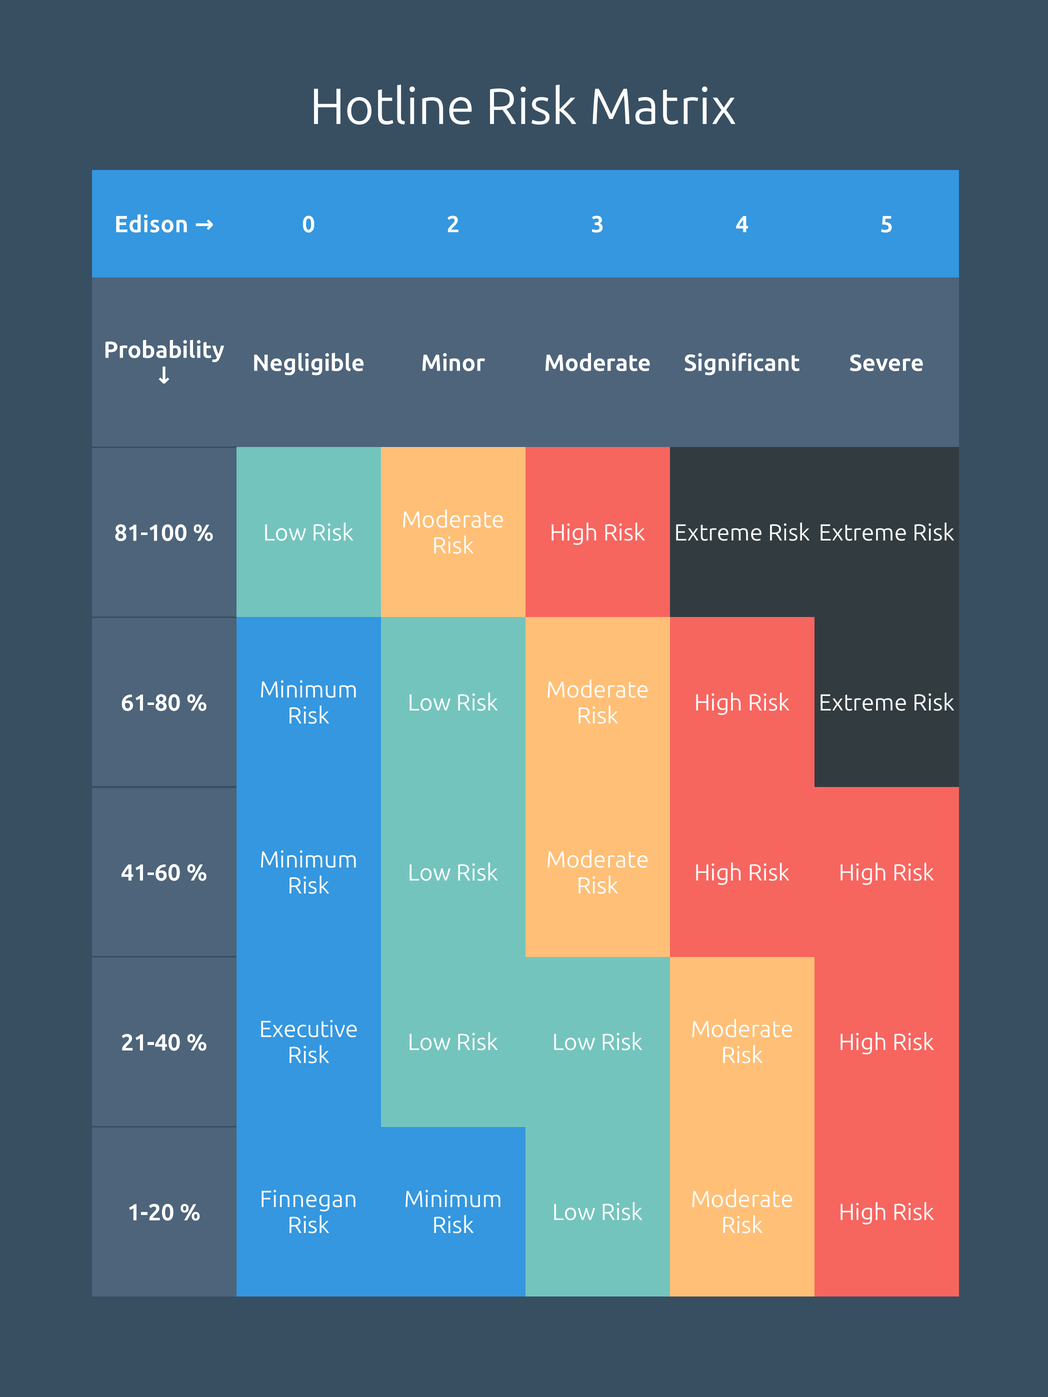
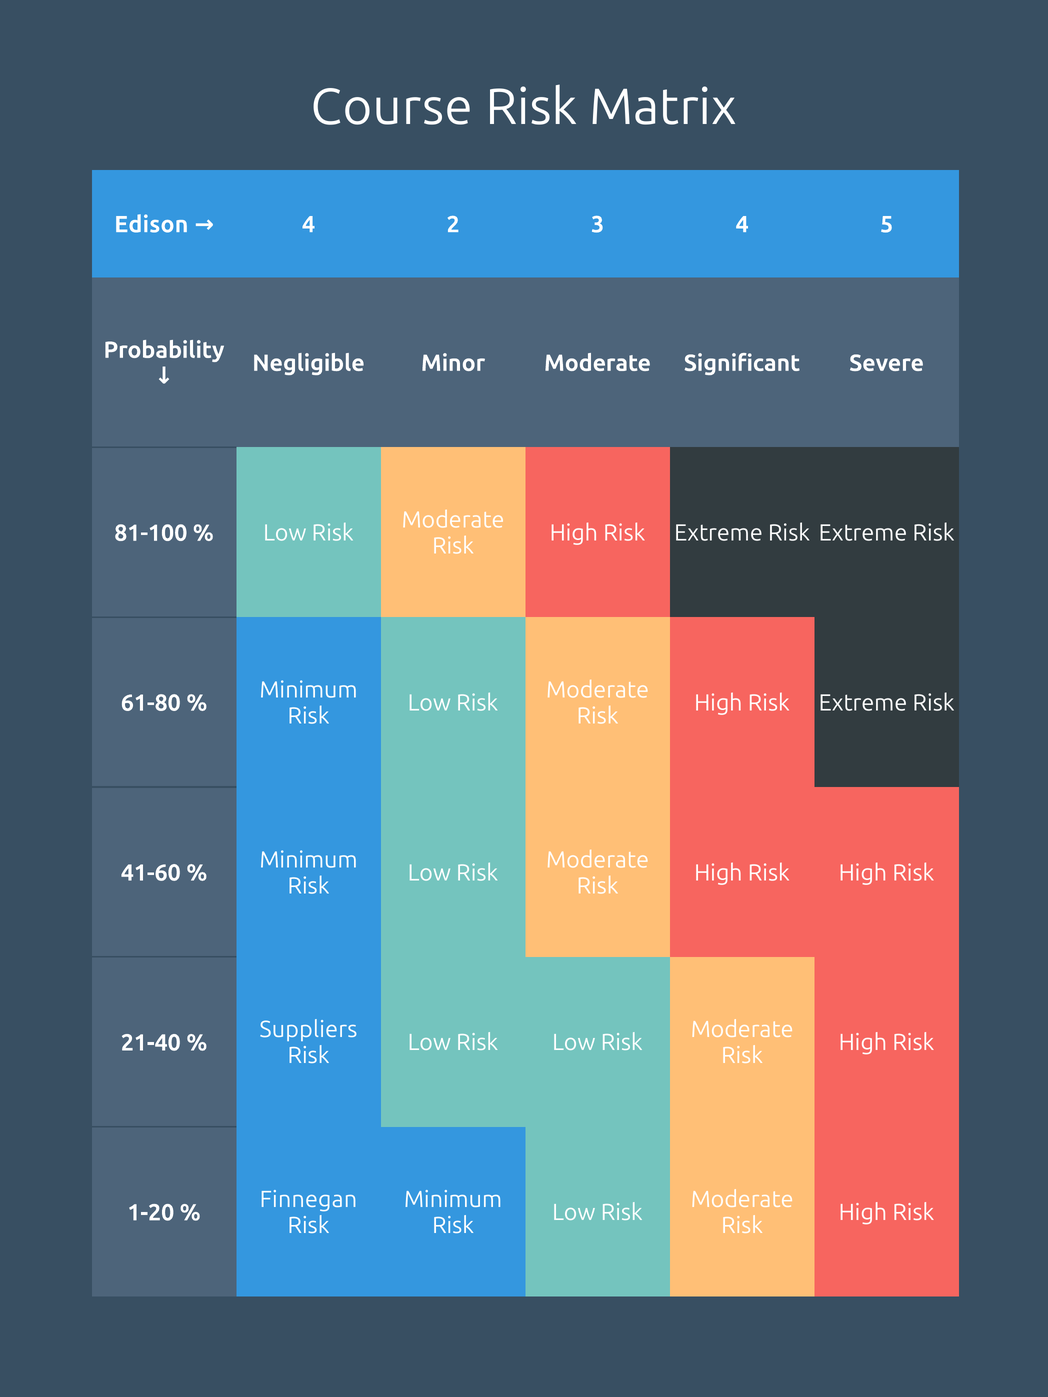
Hotline: Hotline -> Course
0 at (309, 225): 0 -> 4
Executive: Executive -> Suppliers
